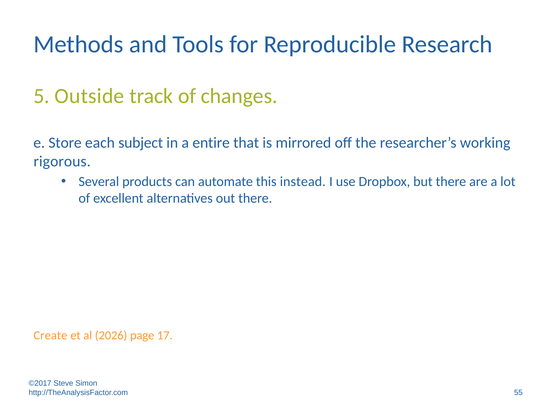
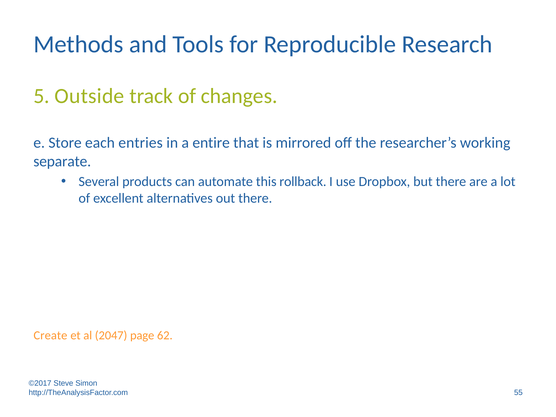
subject: subject -> entries
rigorous: rigorous -> separate
instead: instead -> rollback
2026: 2026 -> 2047
17: 17 -> 62
